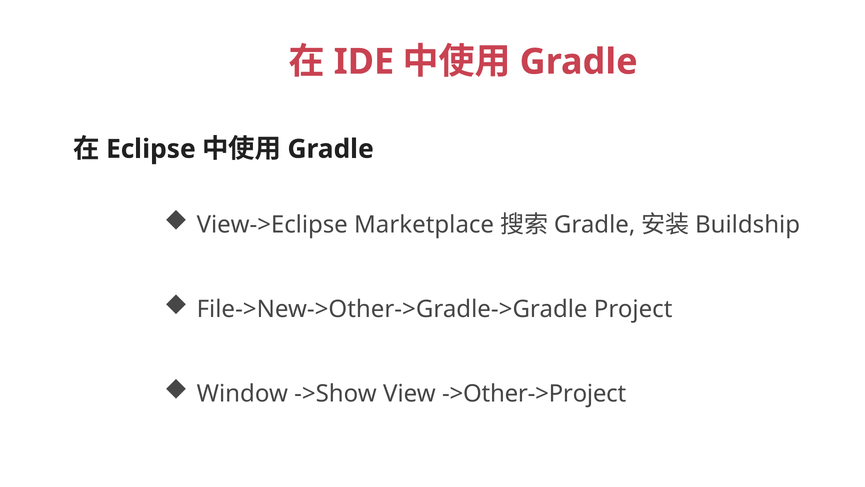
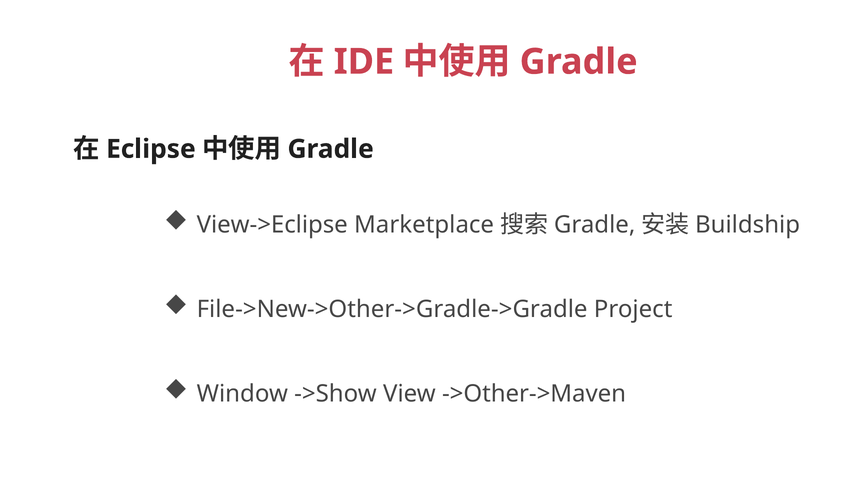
->Other->Project: ->Other->Project -> ->Other->Maven
